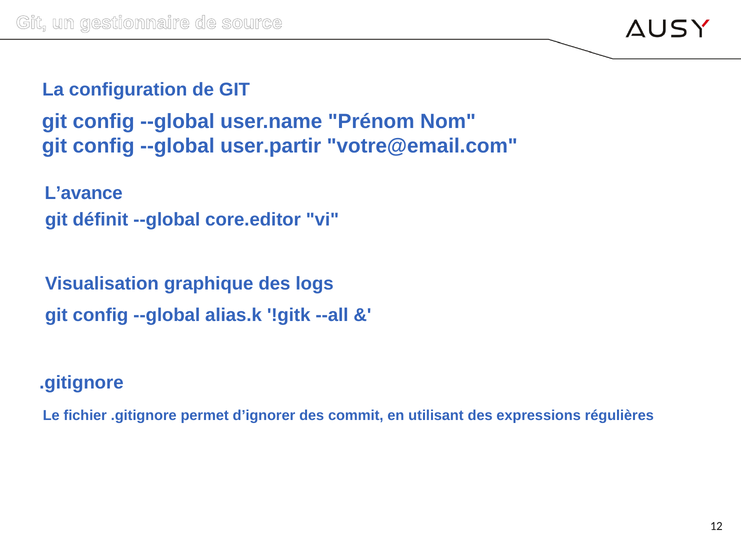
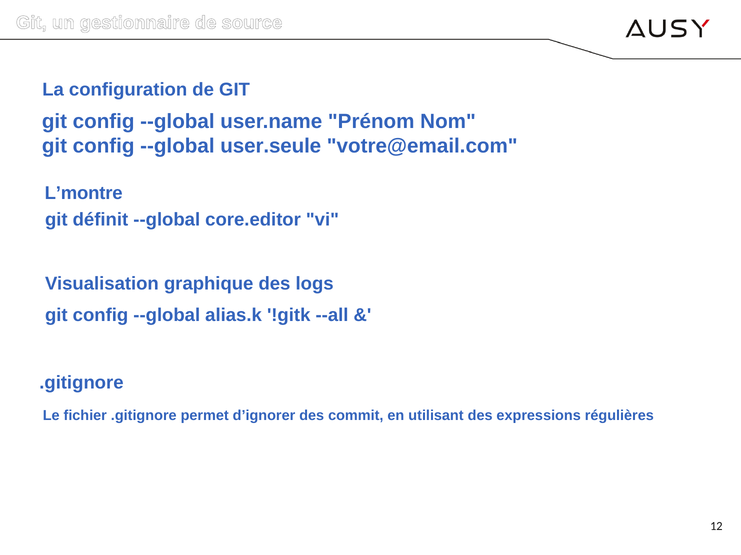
user.partir: user.partir -> user.seule
L’avance: L’avance -> L’montre
